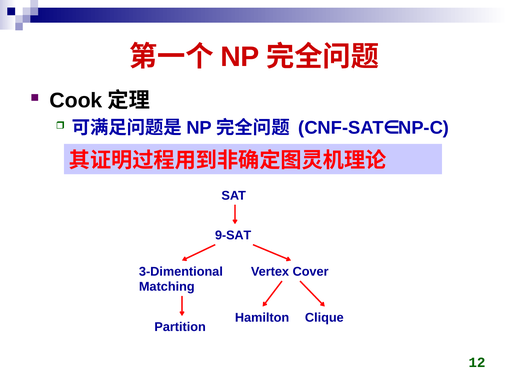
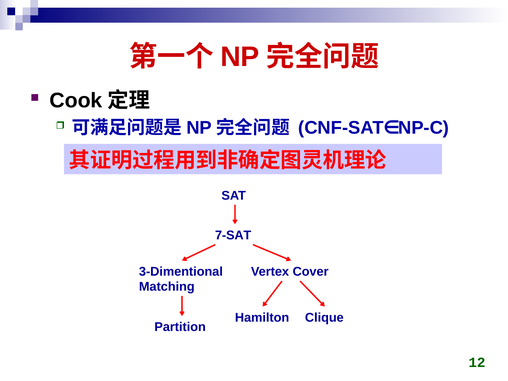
9-SAT: 9-SAT -> 7-SAT
